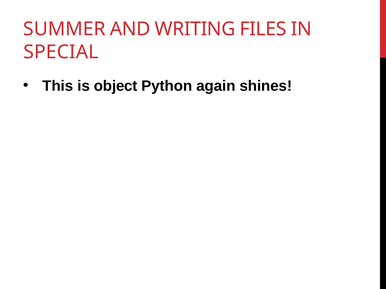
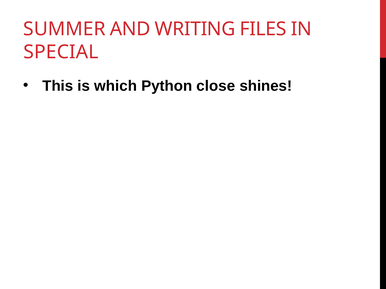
object: object -> which
again: again -> close
